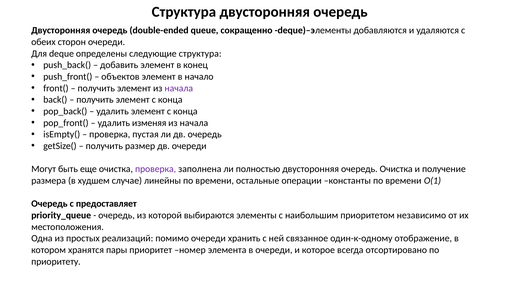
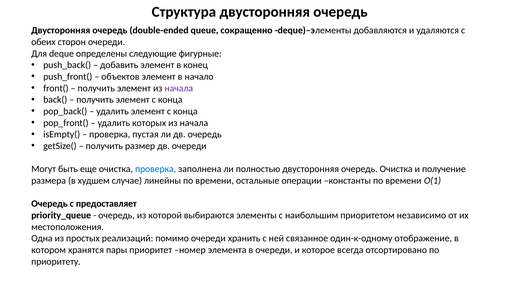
следующие структура: структура -> фигурные
изменяя: изменяя -> которых
проверка at (156, 169) colour: purple -> blue
